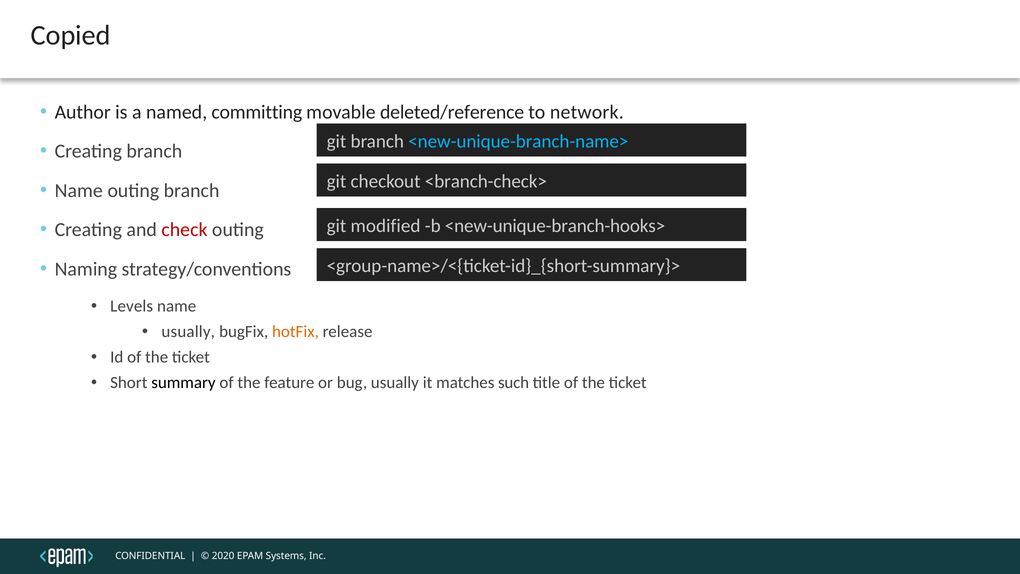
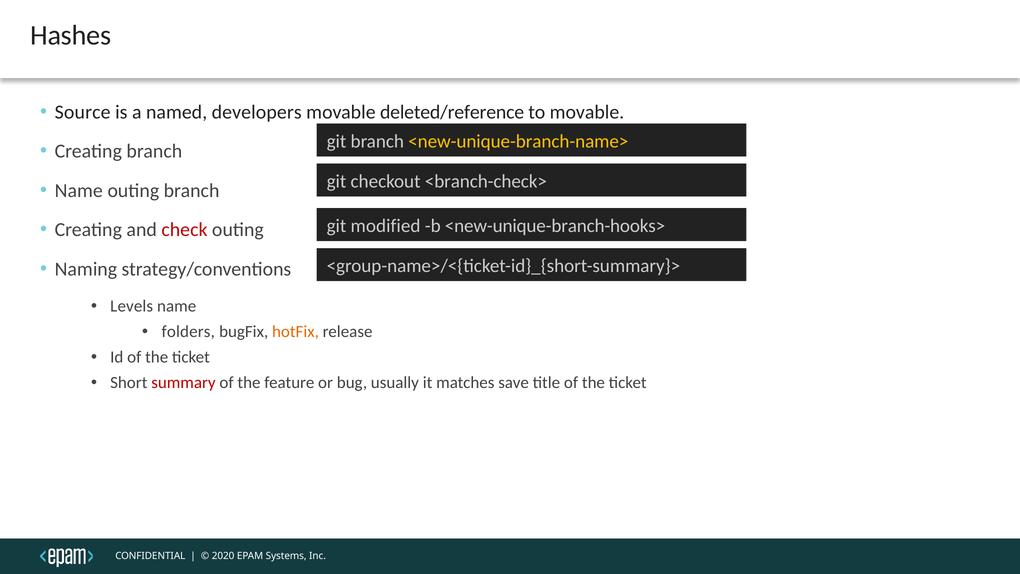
Copied: Copied -> Hashes
Author: Author -> Source
committing: committing -> developers
to network: network -> movable
<new-unique-branch-name> colour: light blue -> yellow
usually at (188, 332): usually -> folders
summary colour: black -> red
such: such -> save
